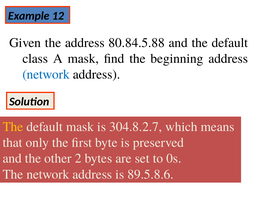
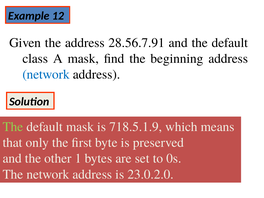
80.84.5.88: 80.84.5.88 -> 28.56.7.91
The at (13, 127) colour: yellow -> light green
304.8.2.7: 304.8.2.7 -> 718.5.1.9
2: 2 -> 1
89.5.8.6: 89.5.8.6 -> 23.0.2.0
